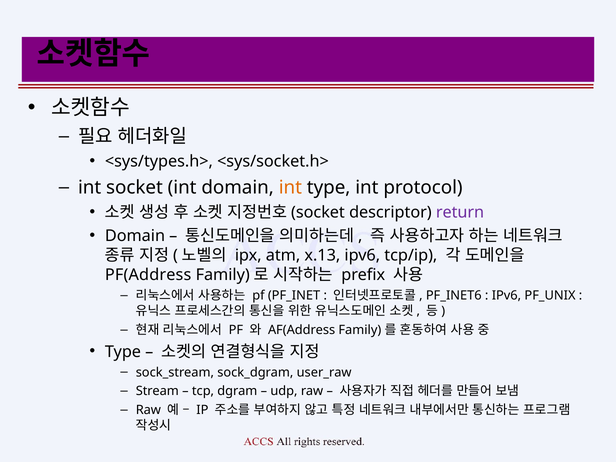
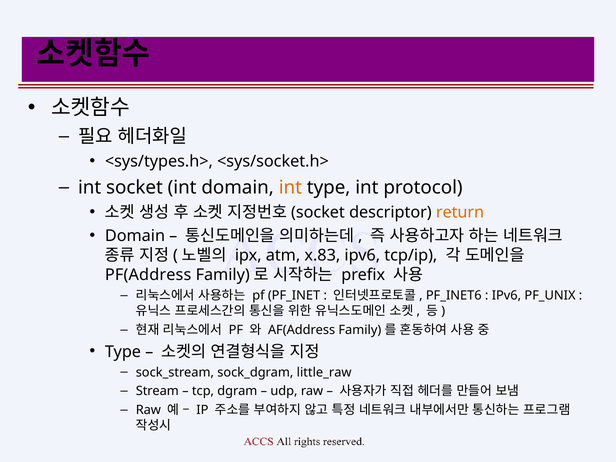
return colour: purple -> orange
x.13: x.13 -> x.83
user_raw: user_raw -> little_raw
